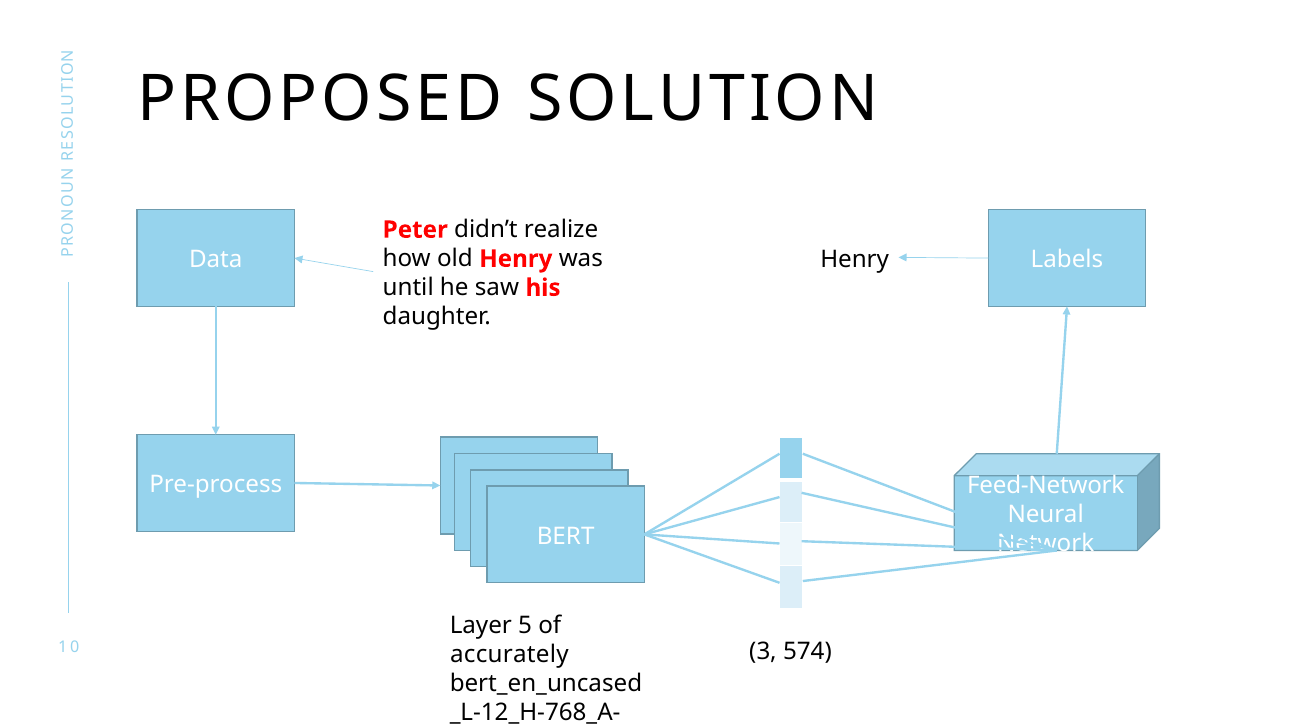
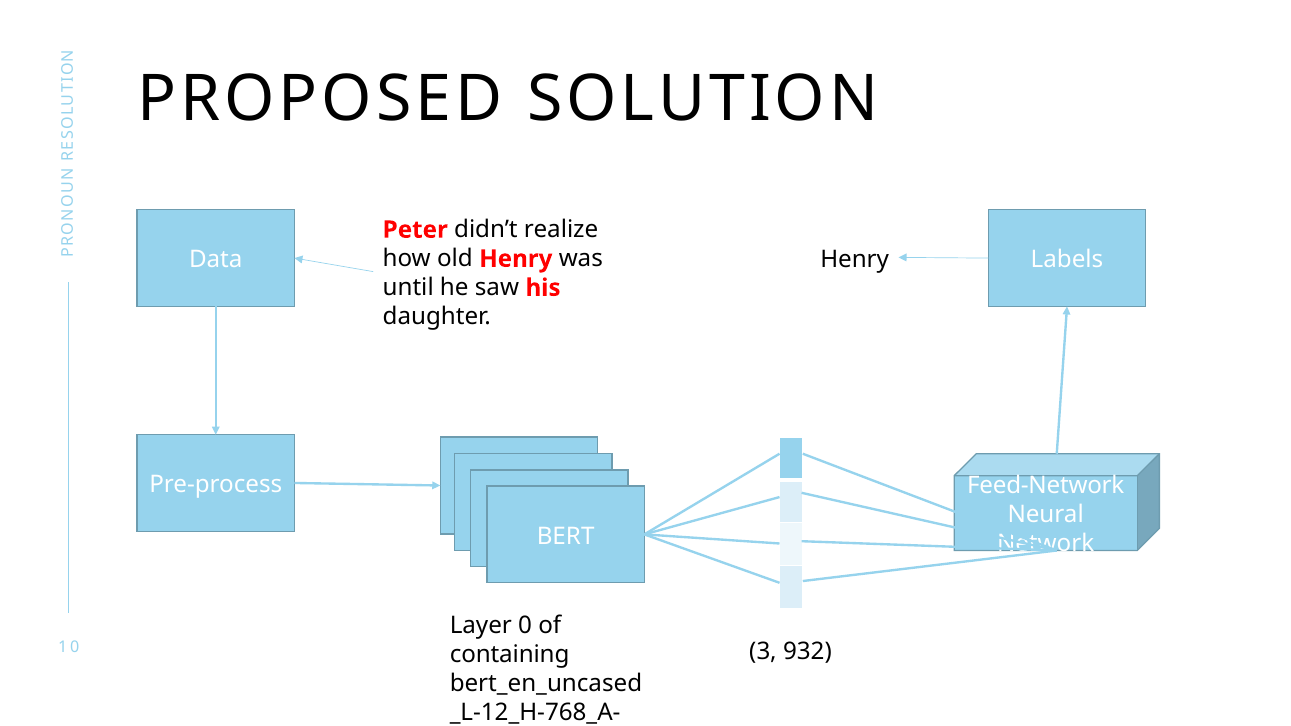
5: 5 -> 0
574: 574 -> 932
accurately: accurately -> containing
